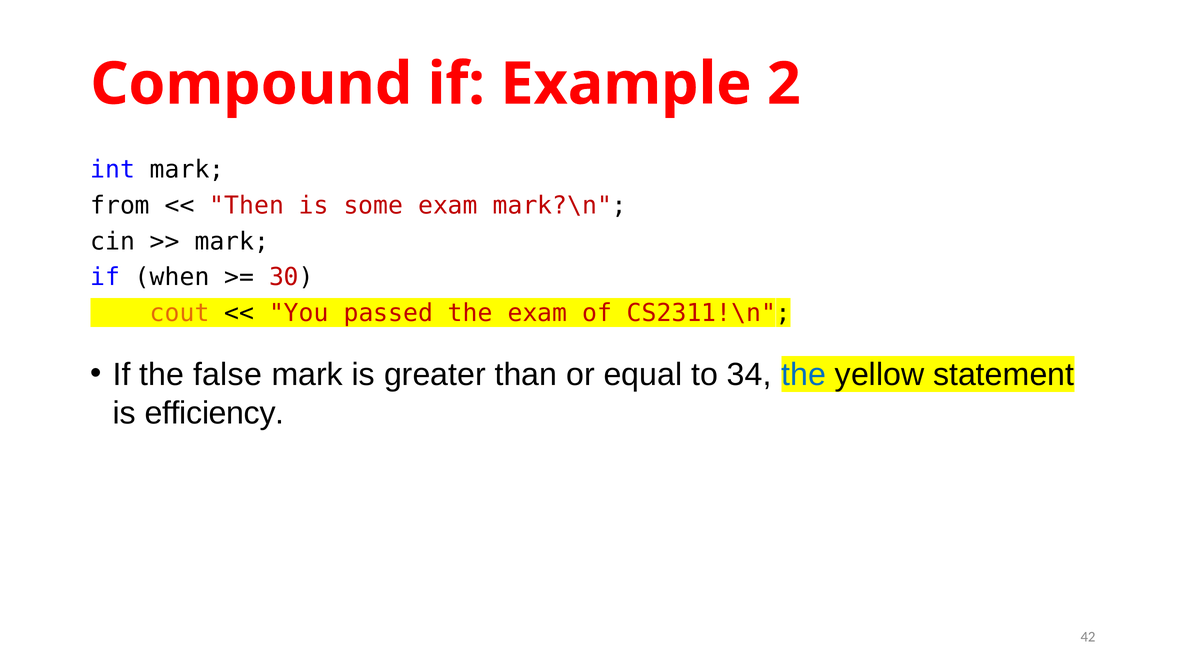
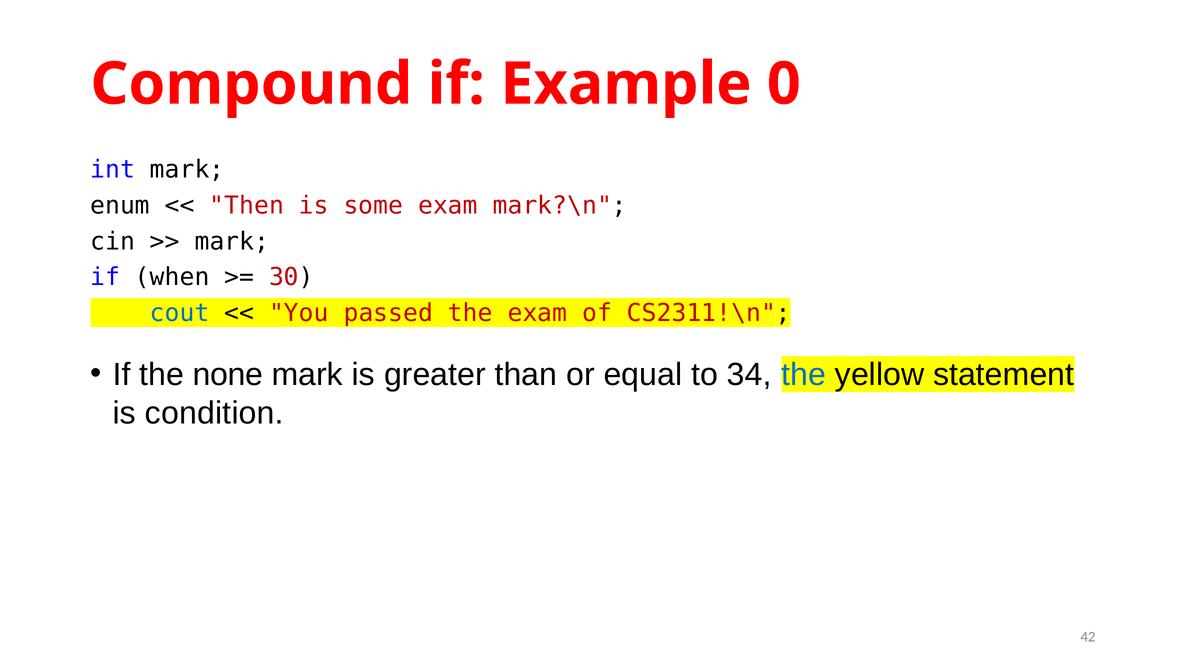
2: 2 -> 0
from: from -> enum
cout colour: orange -> blue
false: false -> none
efficiency: efficiency -> condition
